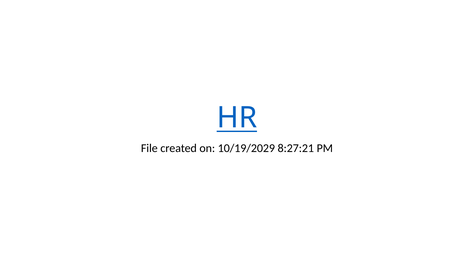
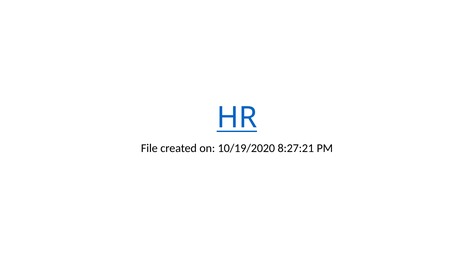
10/19/2029: 10/19/2029 -> 10/19/2020
